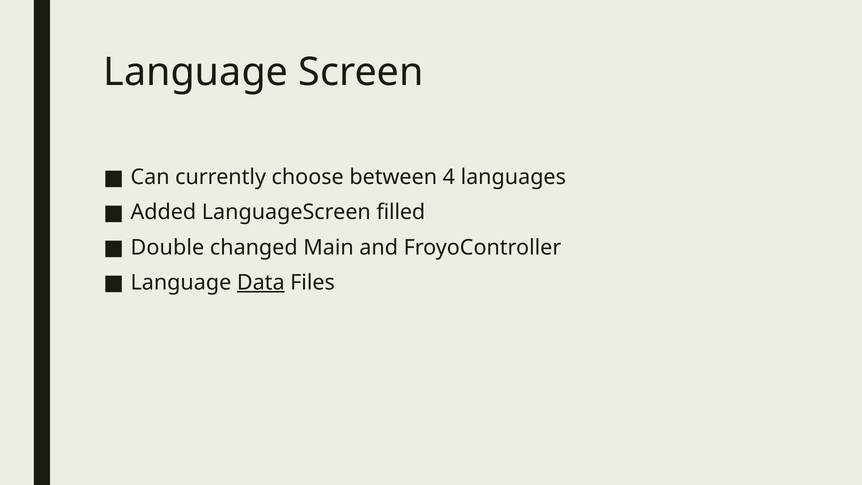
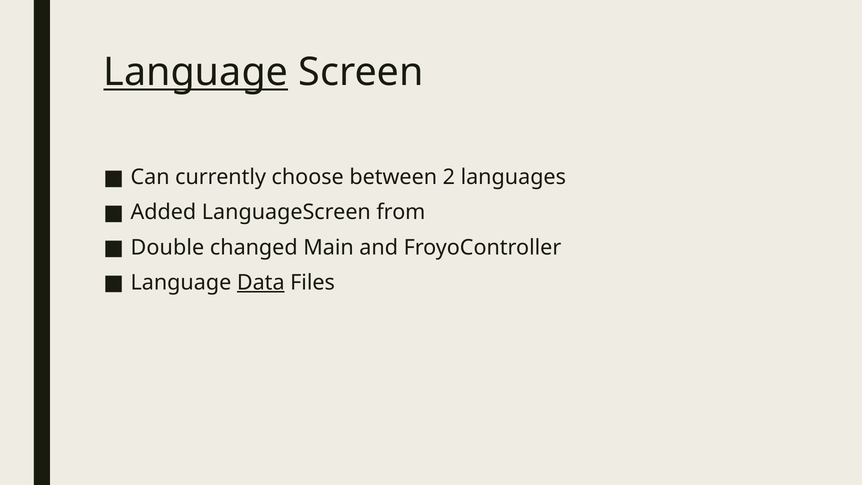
Language at (196, 72) underline: none -> present
4: 4 -> 2
filled: filled -> from
